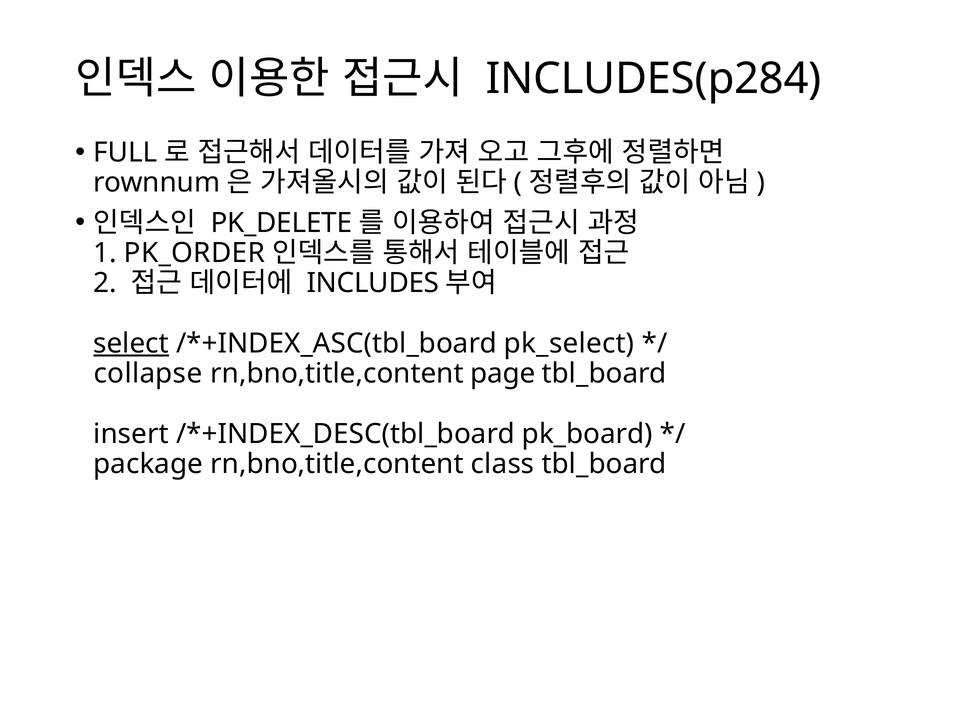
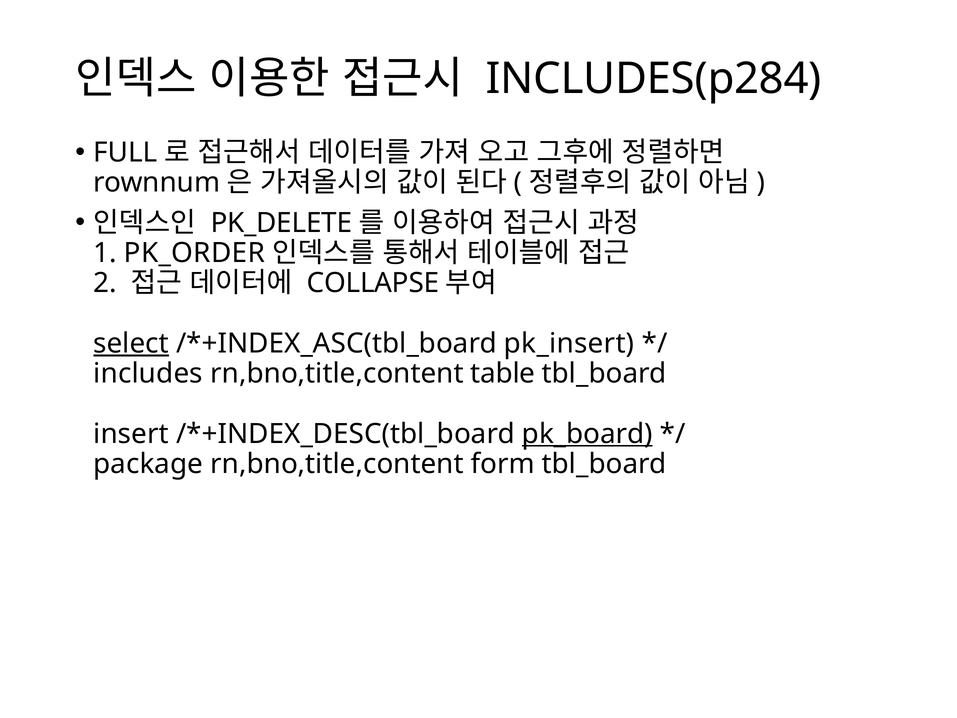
INCLUDES: INCLUDES -> COLLAPSE
pk_select: pk_select -> pk_insert
collapse: collapse -> includes
page: page -> table
pk_board underline: none -> present
class: class -> form
